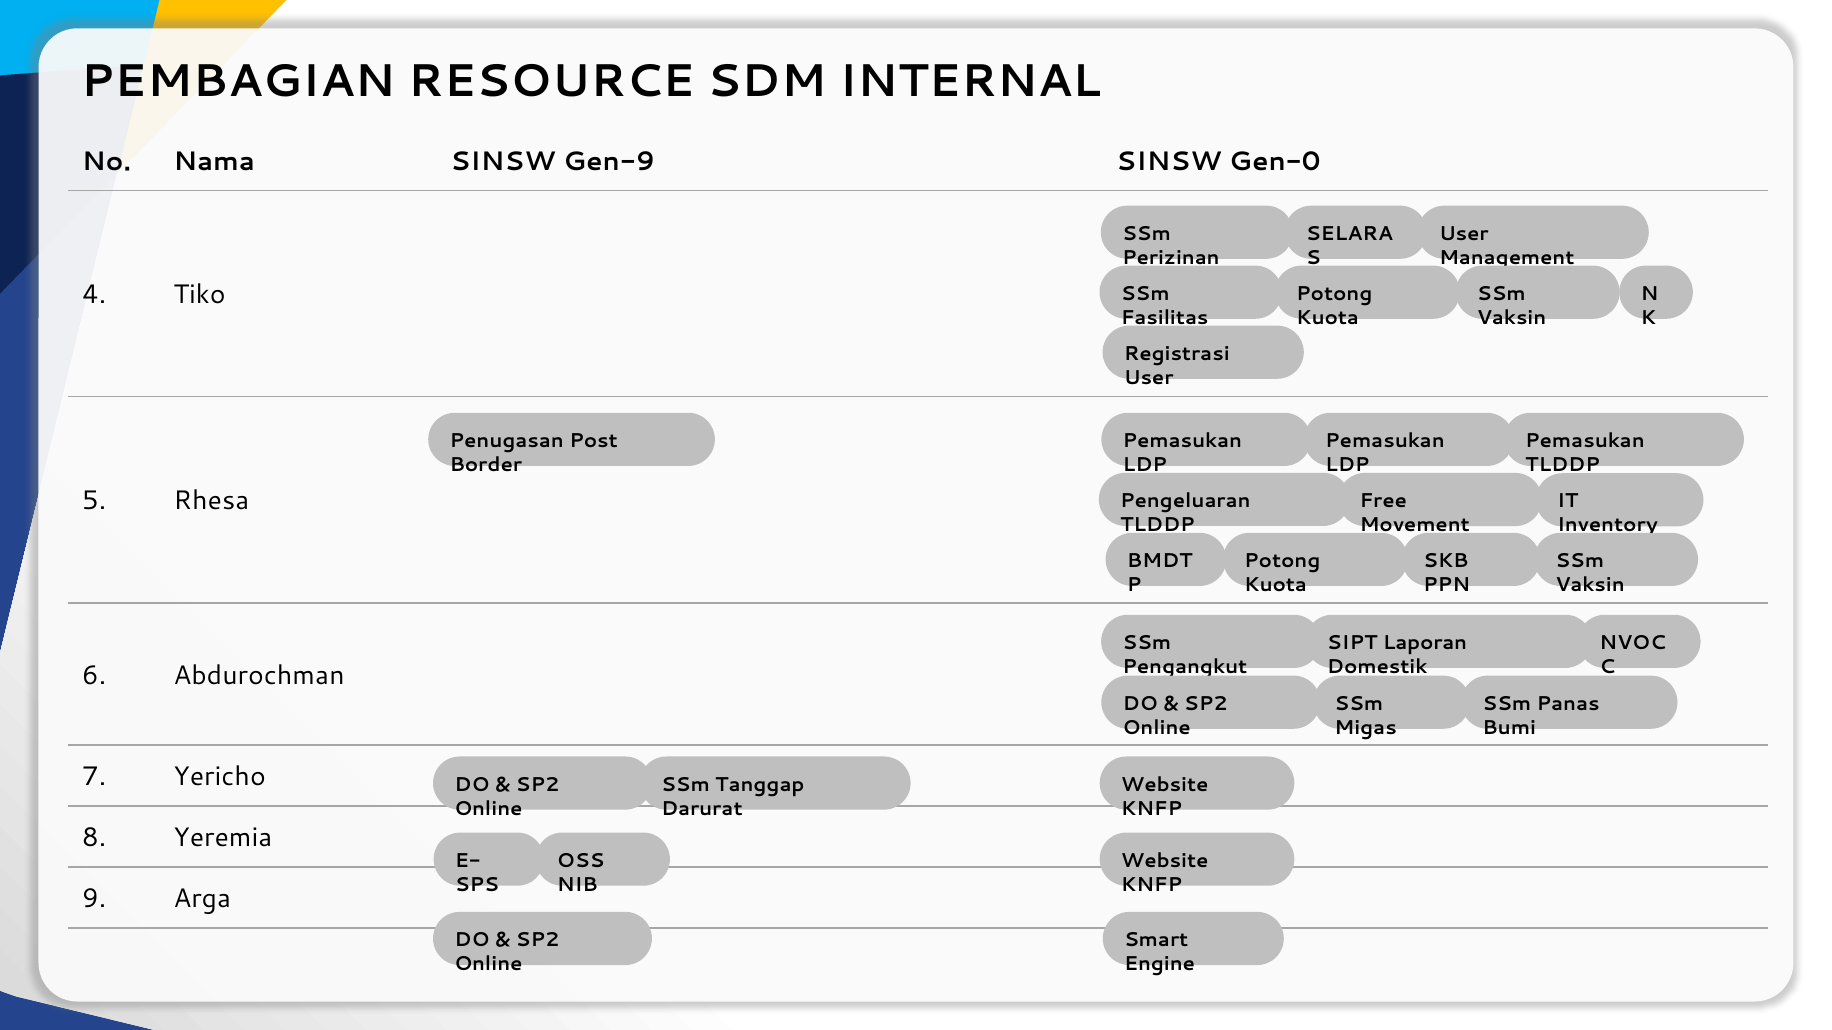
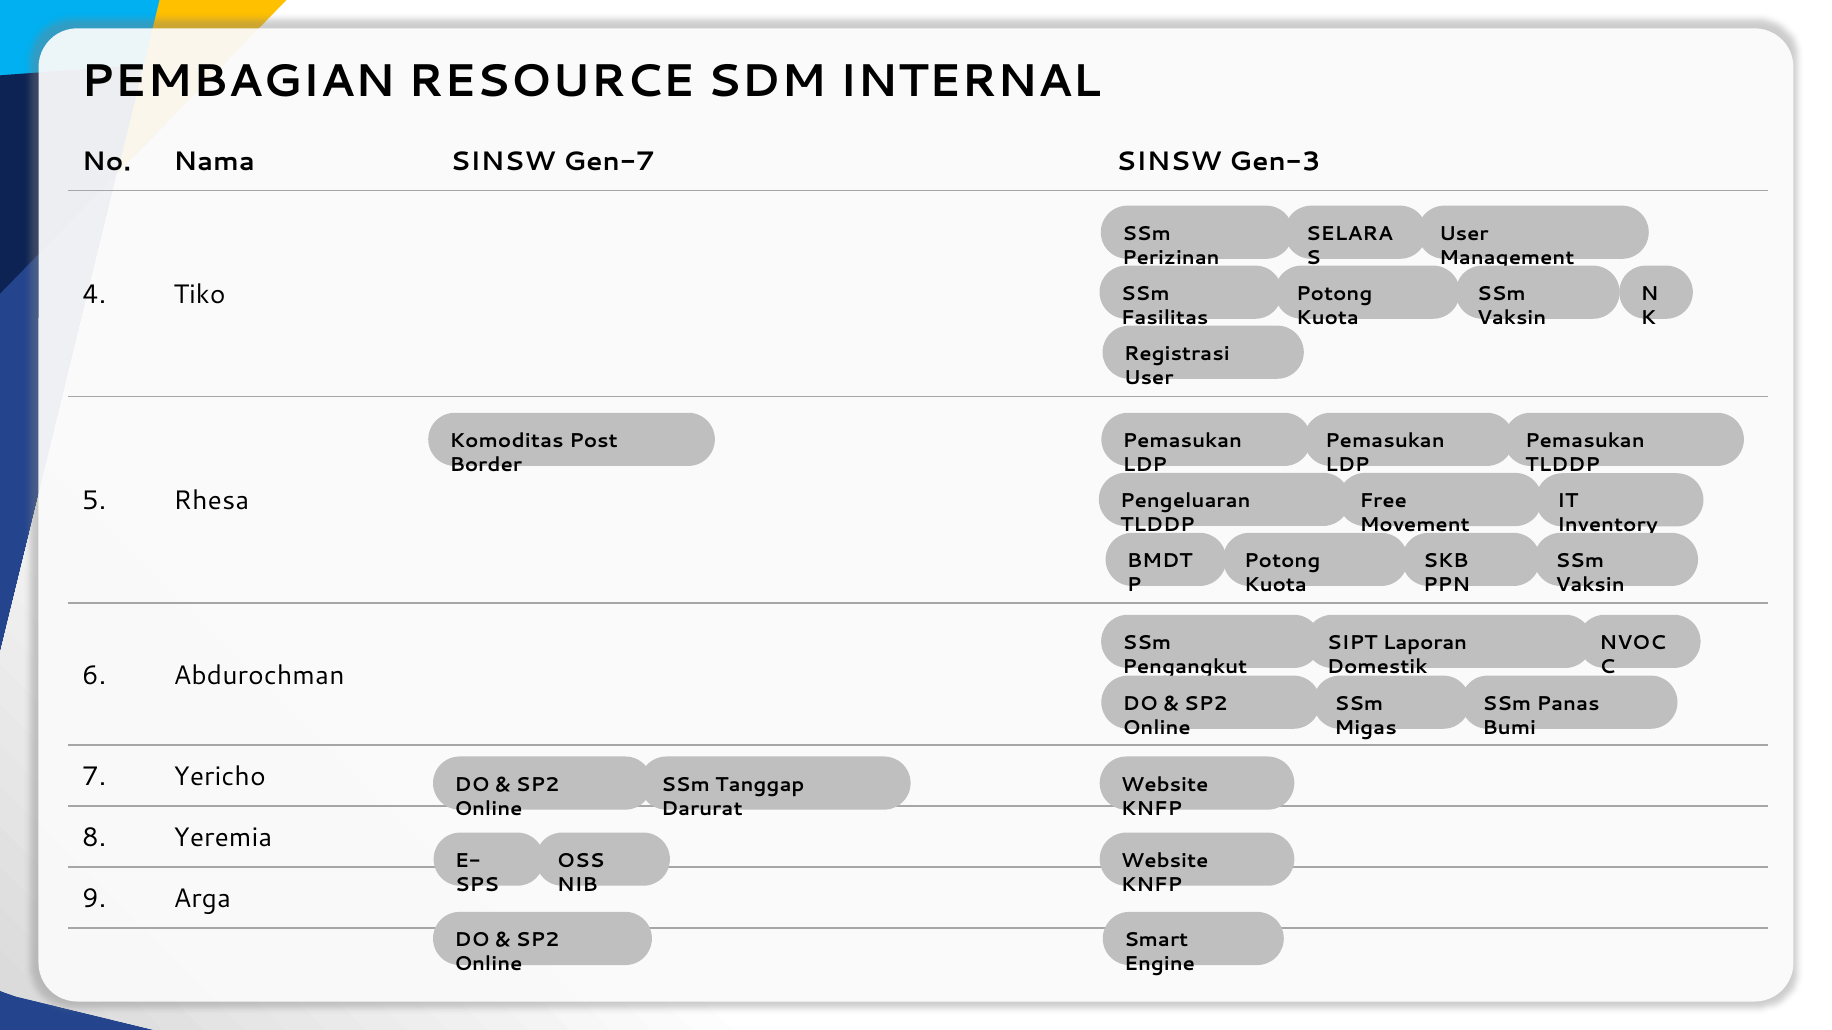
Gen-9: Gen-9 -> Gen-7
Gen-0: Gen-0 -> Gen-3
Penugasan: Penugasan -> Komoditas
